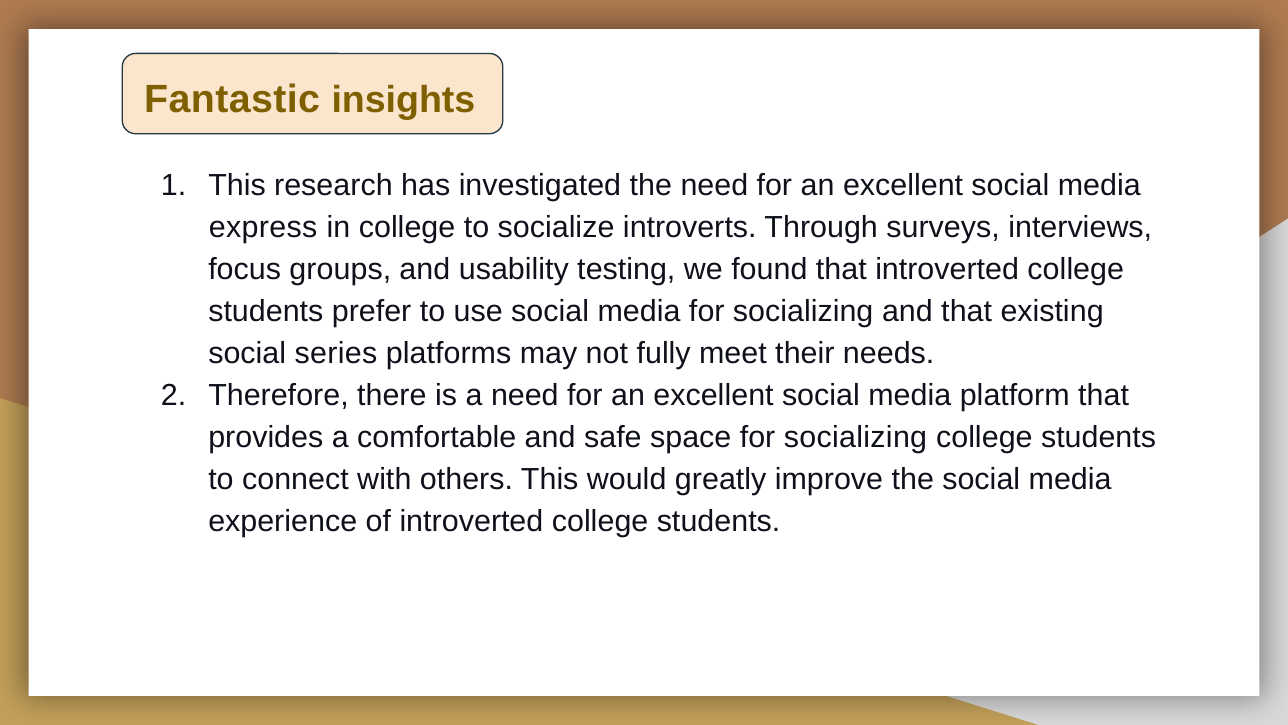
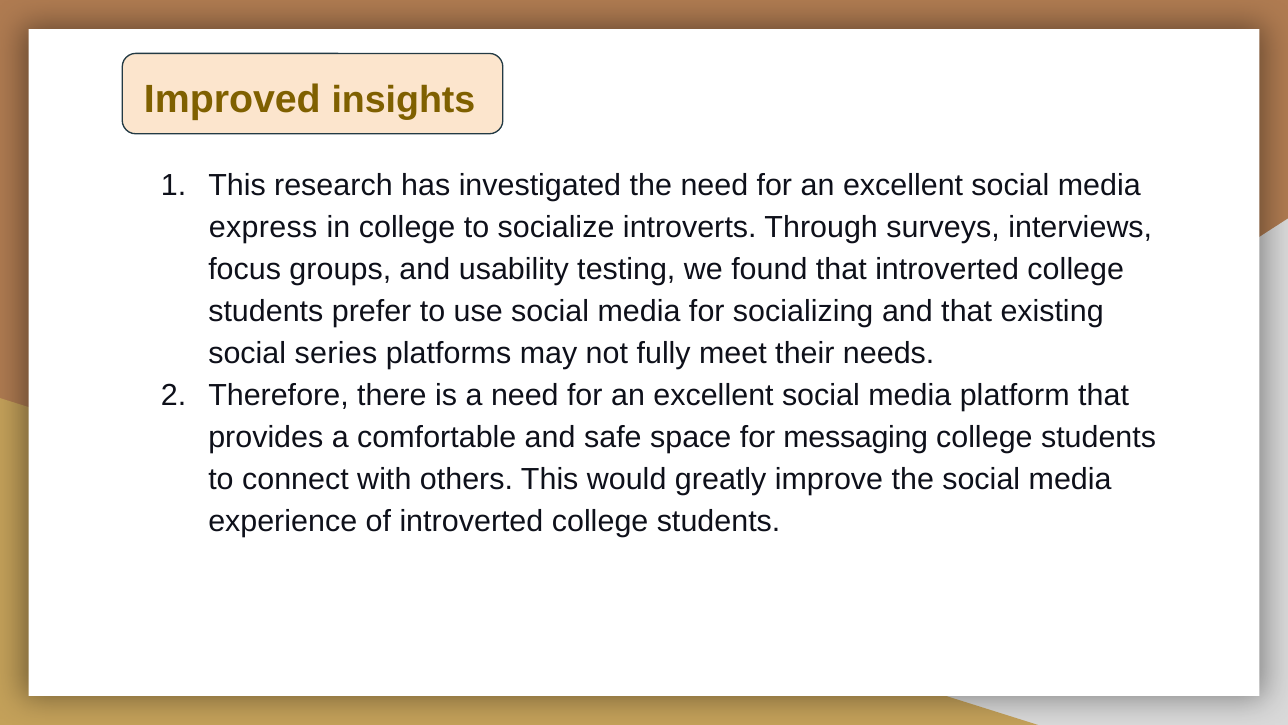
Fantastic: Fantastic -> Improved
space for socializing: socializing -> messaging
